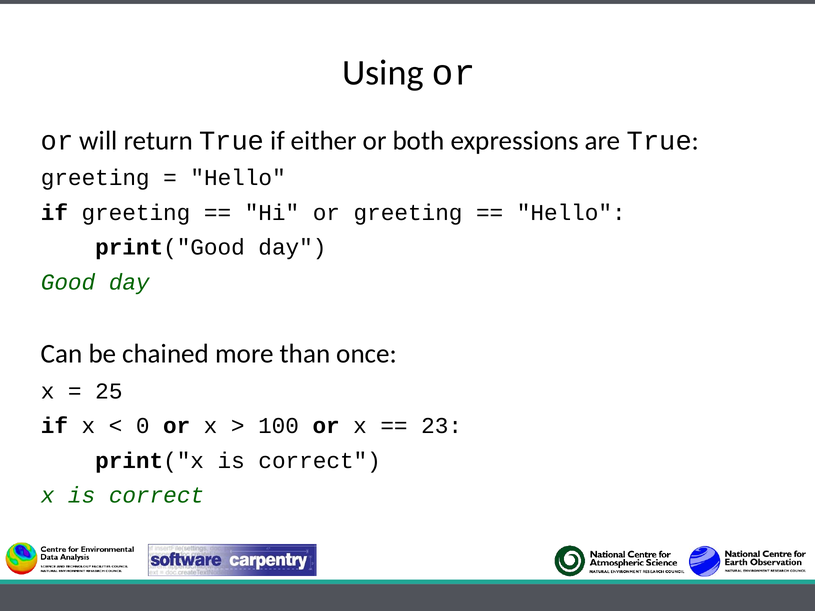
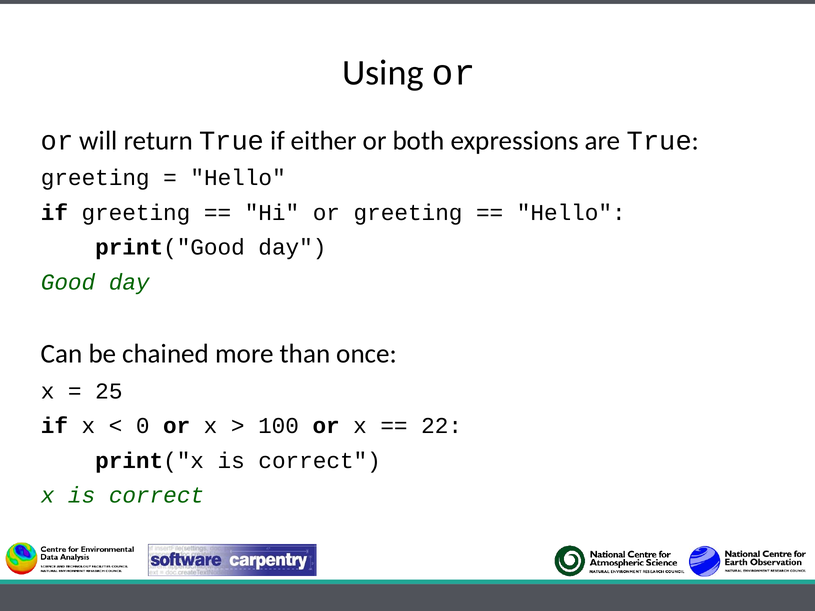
23: 23 -> 22
